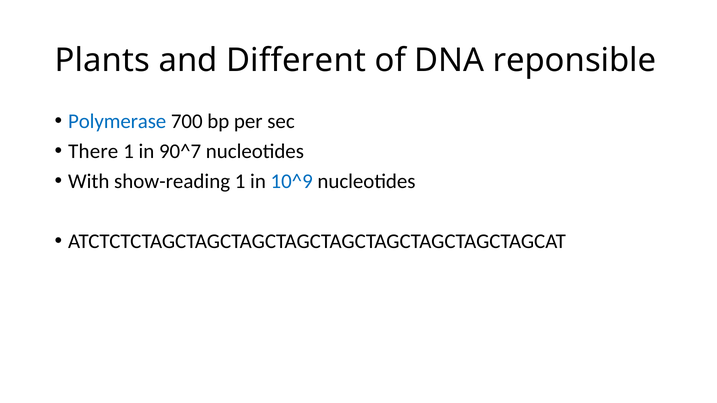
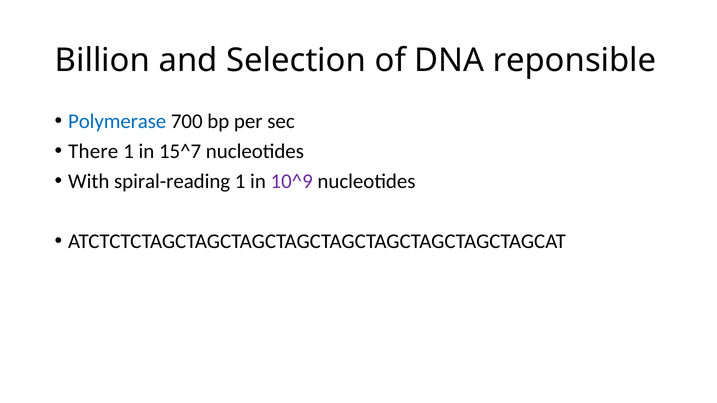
Plants: Plants -> Billion
Different: Different -> Selection
90^7: 90^7 -> 15^7
show-reading: show-reading -> spiral-reading
10^9 colour: blue -> purple
